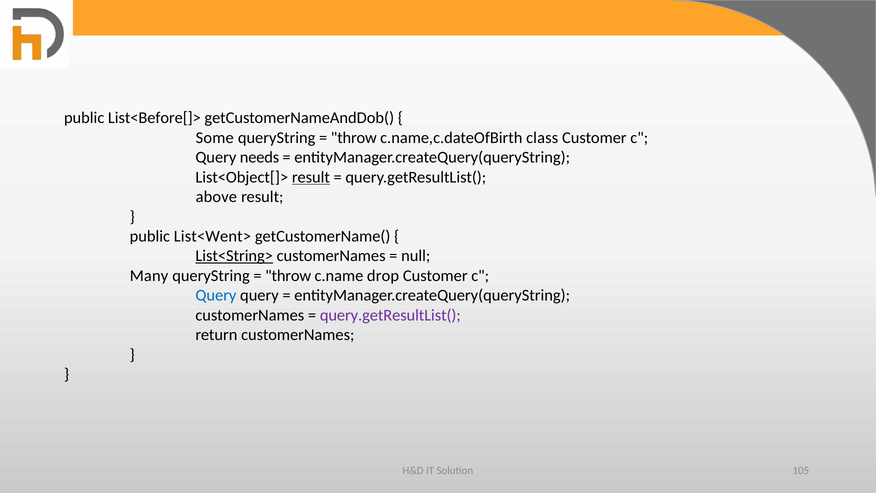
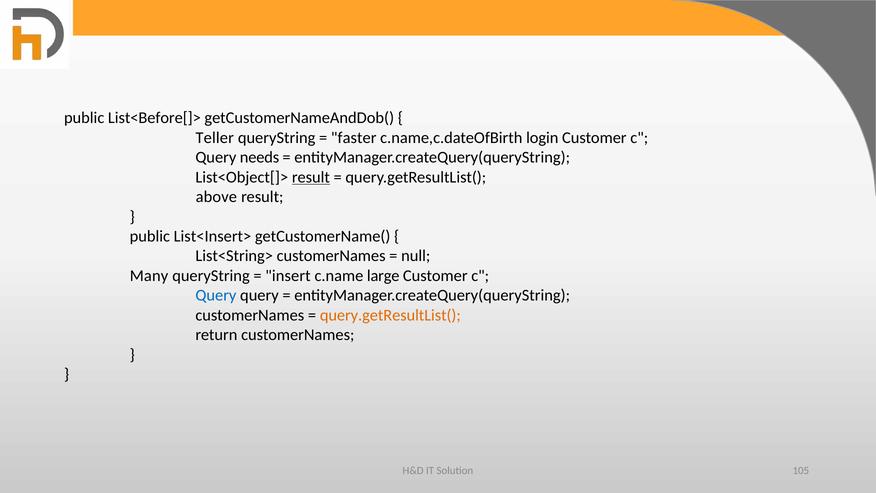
Some: Some -> Teller
throw at (354, 138): throw -> faster
class: class -> login
List<Went>: List<Went> -> List<Insert>
List<String> underline: present -> none
throw at (288, 276): throw -> insert
drop: drop -> large
query.getResultList( at (390, 315) colour: purple -> orange
